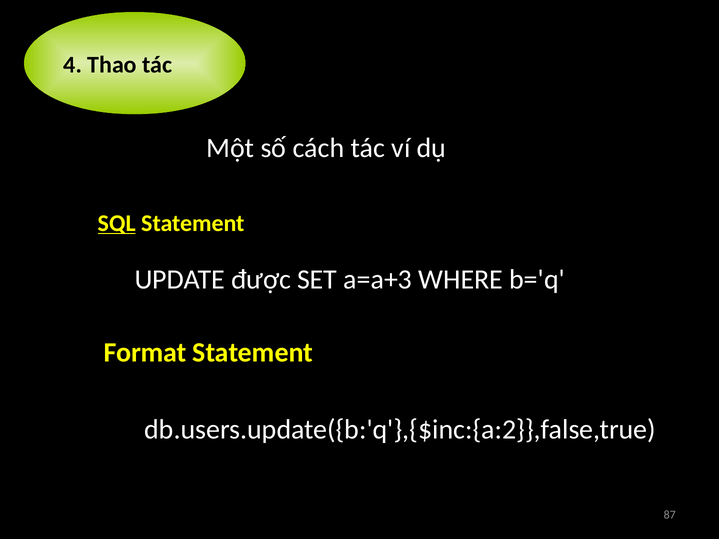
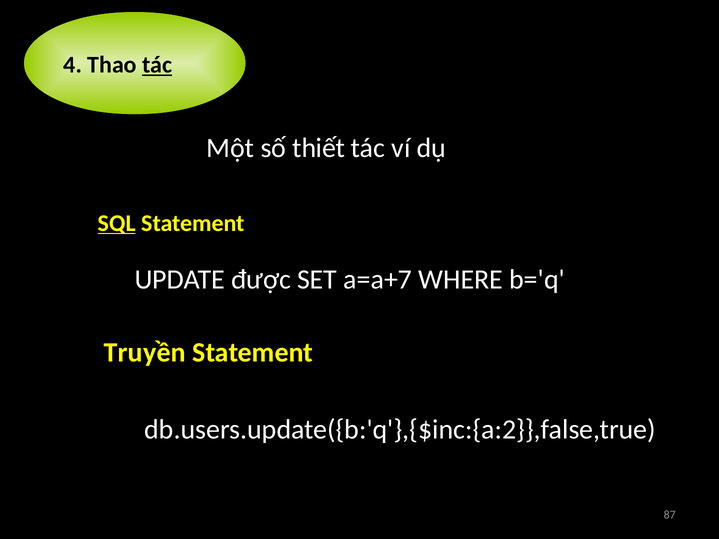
tác at (157, 65) underline: none -> present
cách: cách -> thiết
a=a+3: a=a+3 -> a=a+7
Format: Format -> Truyền
